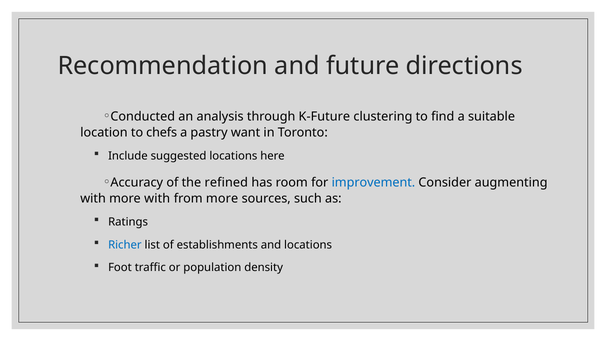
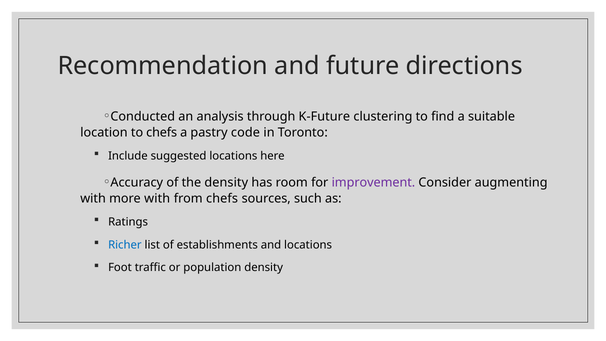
want: want -> code
the refined: refined -> density
improvement colour: blue -> purple
from more: more -> chefs
